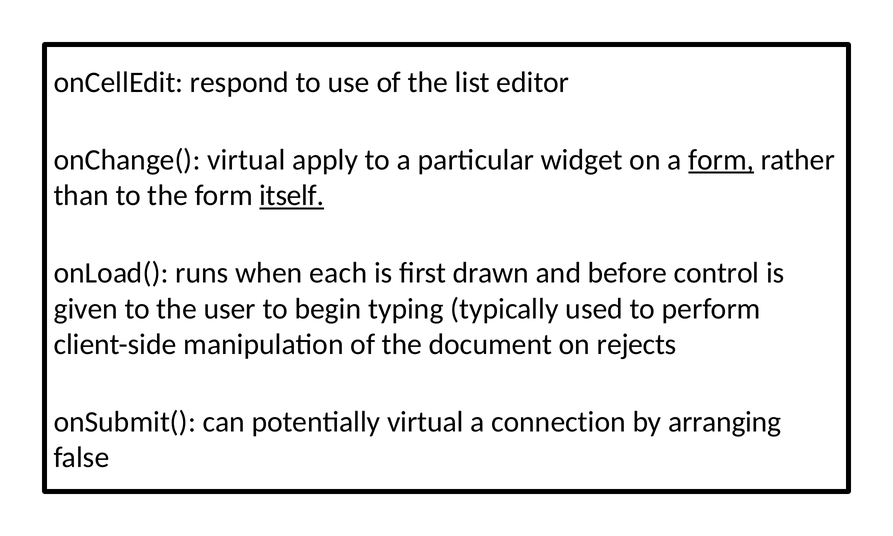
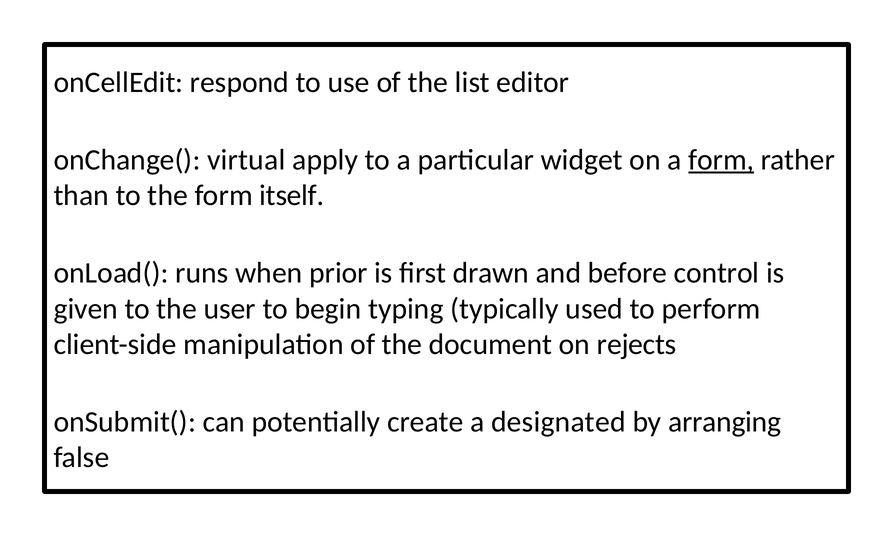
itself underline: present -> none
each: each -> prior
potentially virtual: virtual -> create
connection: connection -> designated
